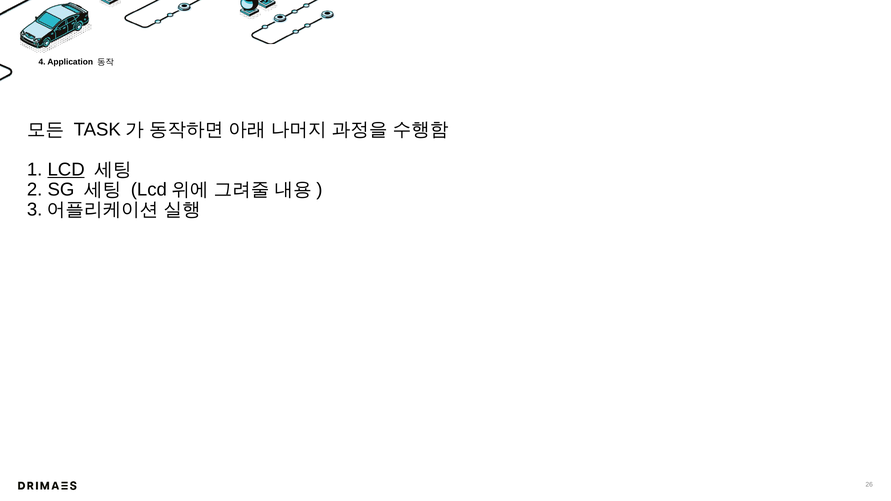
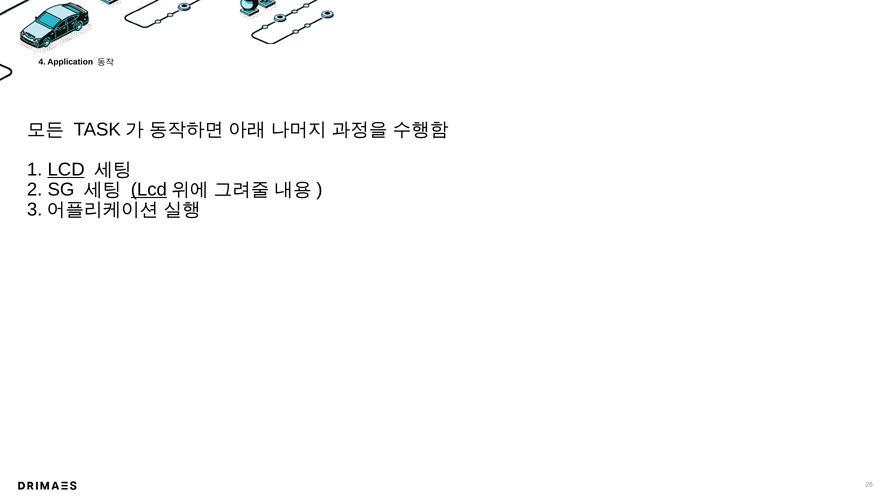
Lcd at (149, 190) underline: none -> present
